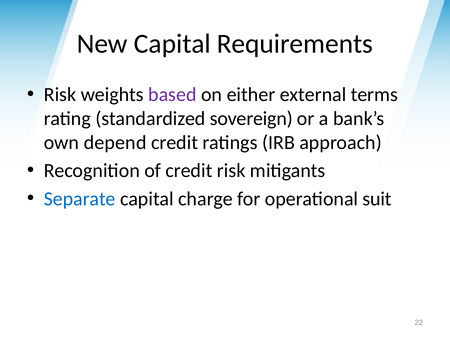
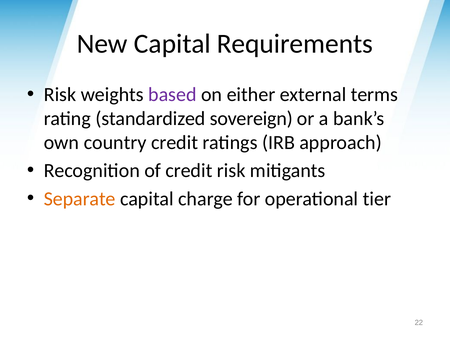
depend: depend -> country
Separate colour: blue -> orange
suit: suit -> tier
